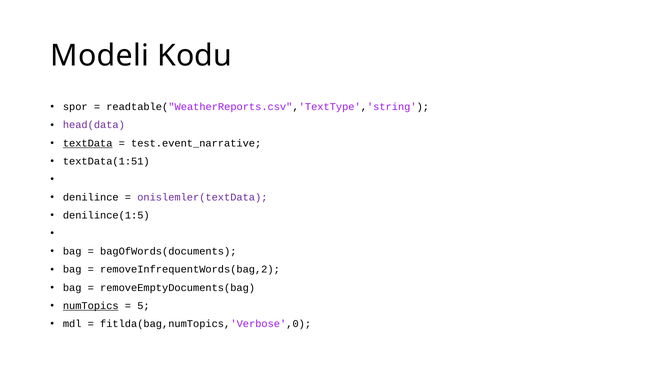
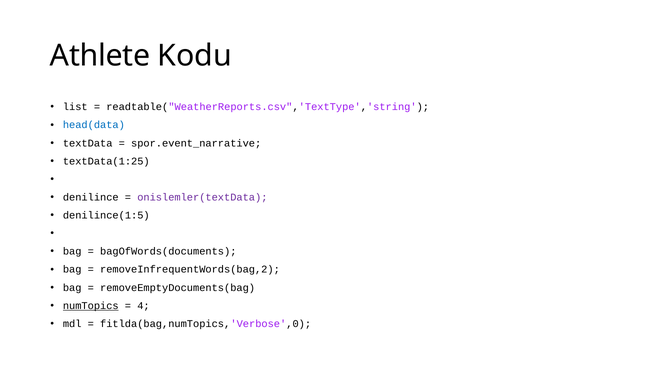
Modeli: Modeli -> Athlete
spor: spor -> list
head(data colour: purple -> blue
textData underline: present -> none
test.event_narrative: test.event_narrative -> spor.event_narrative
textData(1:51: textData(1:51 -> textData(1:25
5: 5 -> 4
